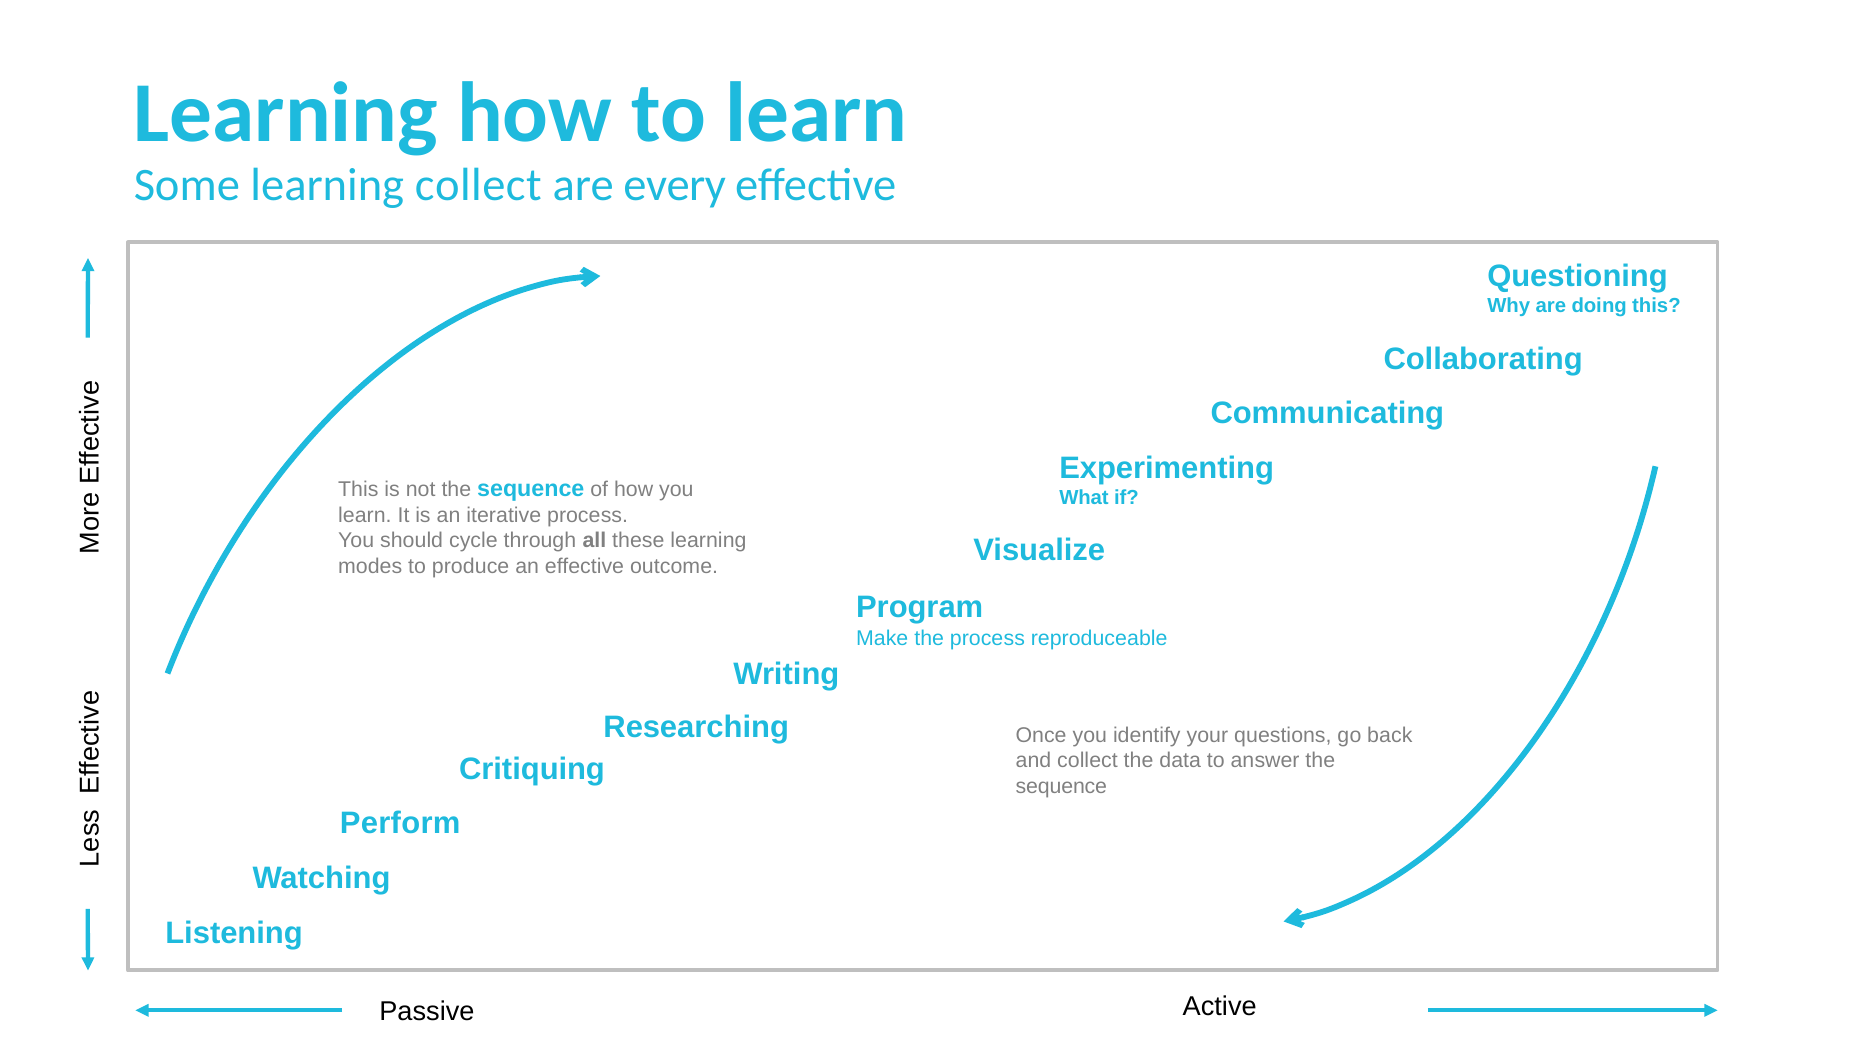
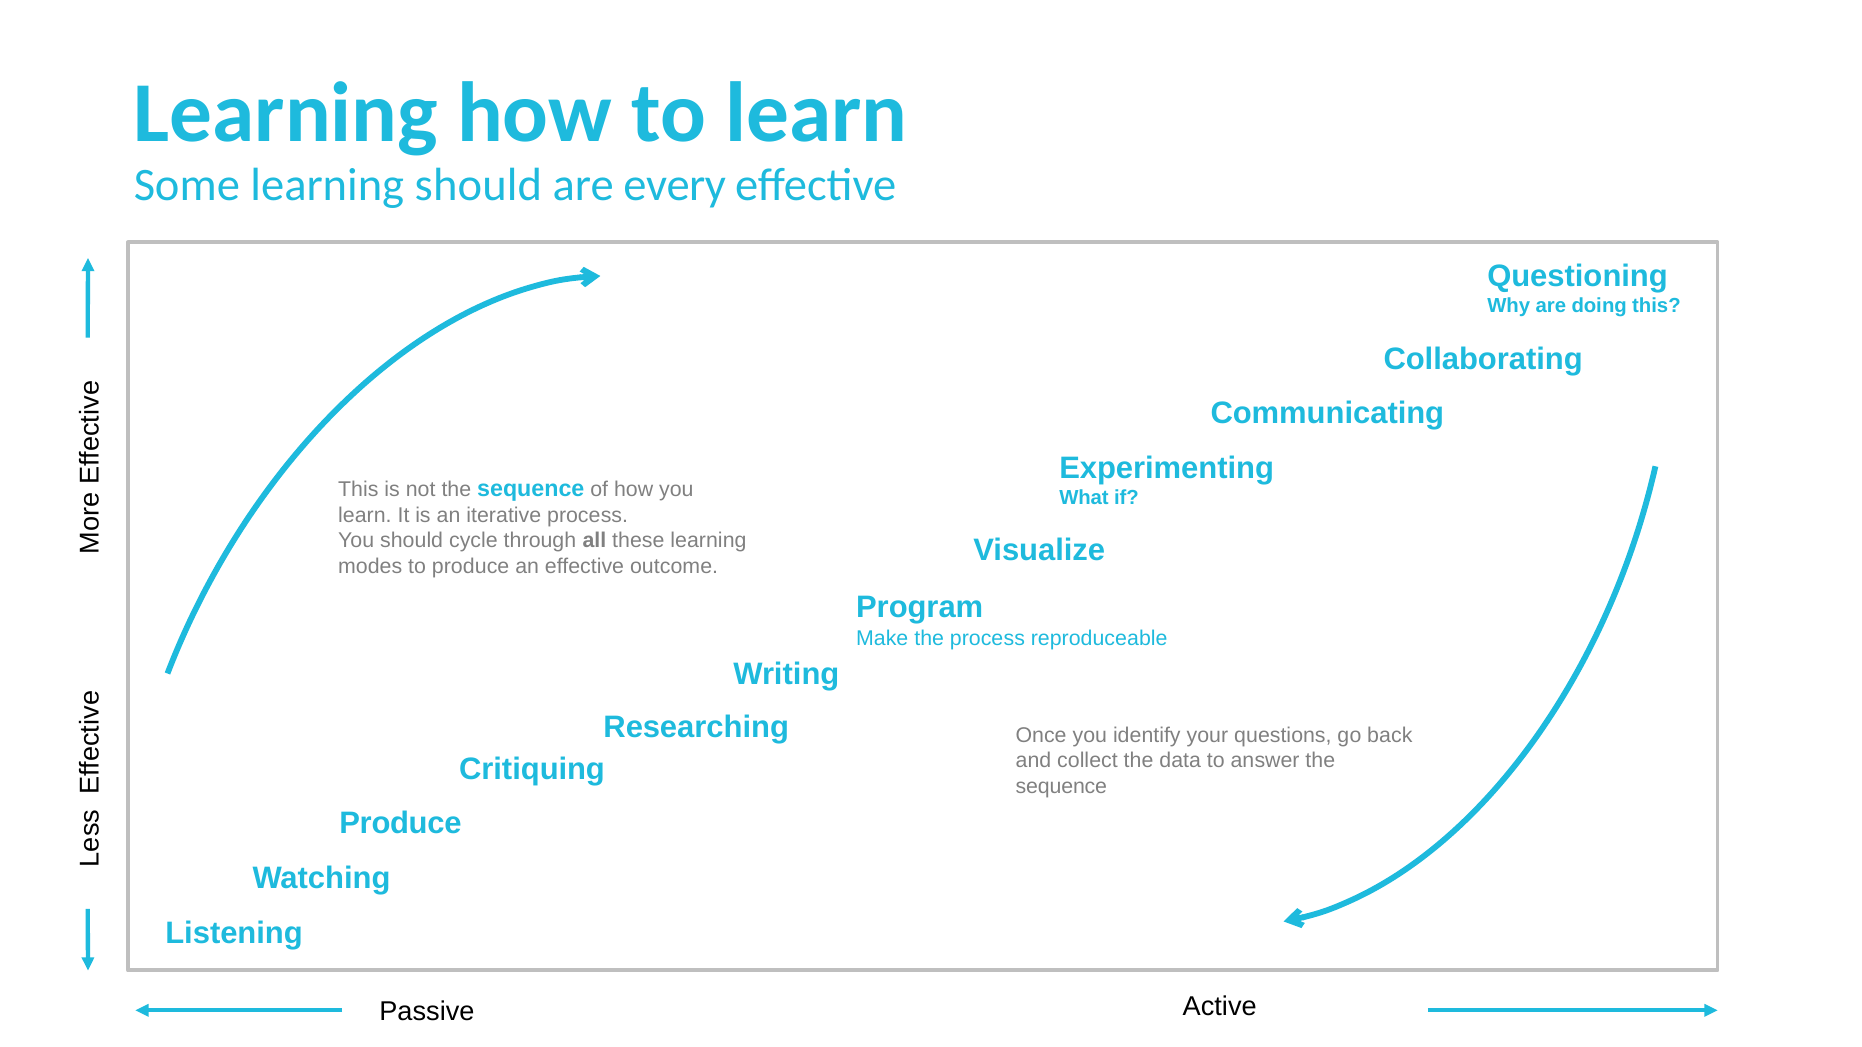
learning collect: collect -> should
Perform at (400, 824): Perform -> Produce
